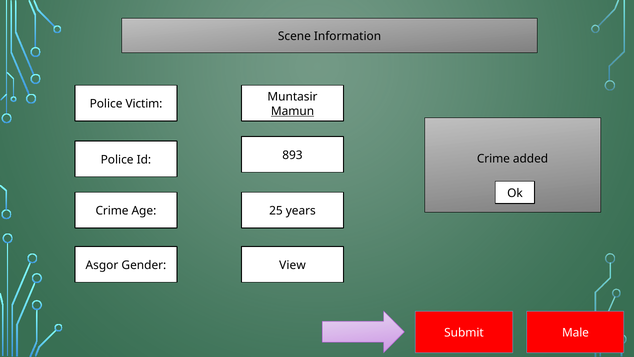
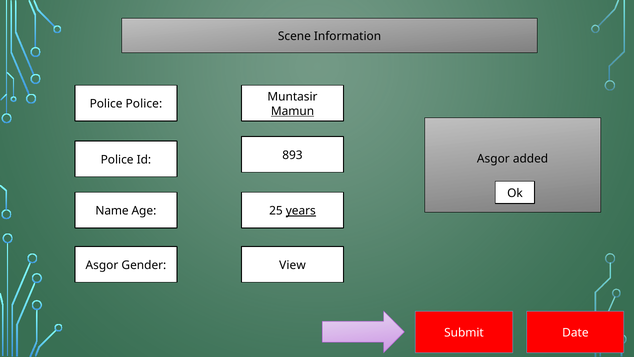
Victim at (144, 104): Victim -> Police
Crime at (493, 158): Crime -> Asgor
Crime at (112, 211): Crime -> Name
years underline: none -> present
Male: Male -> Date
